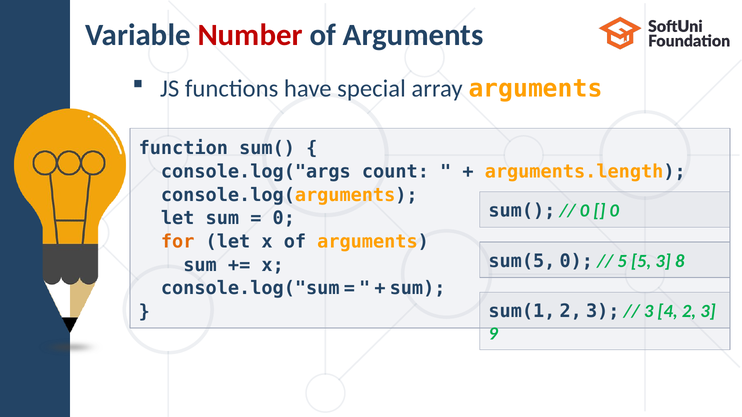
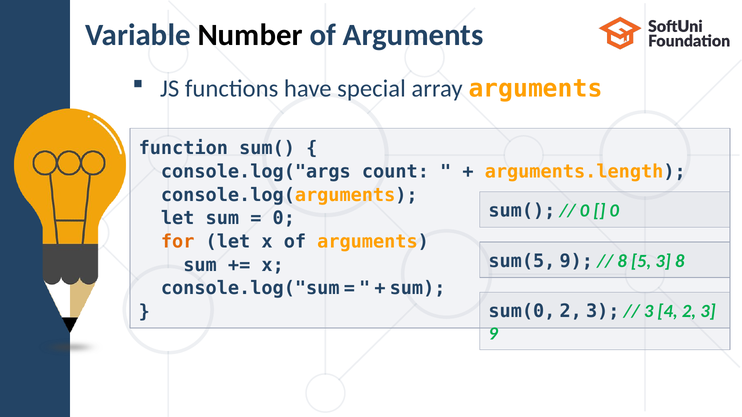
Number colour: red -> black
sum(5 0: 0 -> 9
5 at (622, 261): 5 -> 8
sum(1: sum(1 -> sum(0
